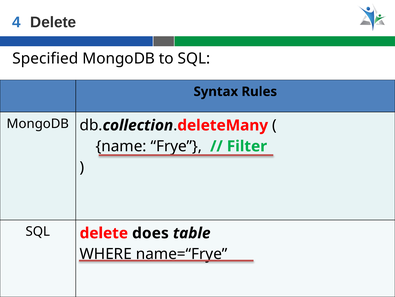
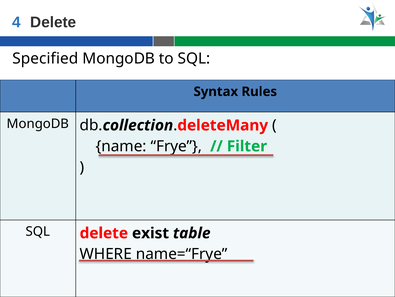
does: does -> exist
